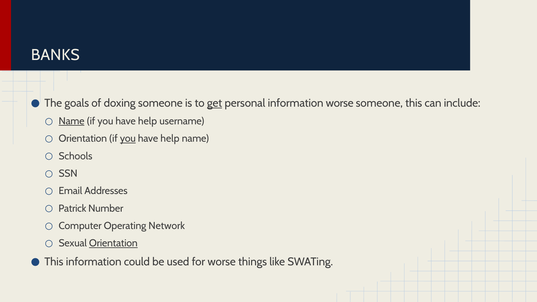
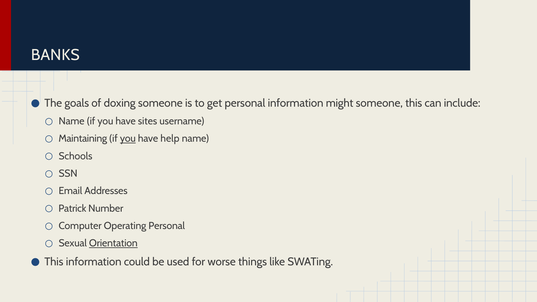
get underline: present -> none
information worse: worse -> might
Name at (72, 121) underline: present -> none
help at (148, 121): help -> sites
Orientation at (83, 139): Orientation -> Maintaining
Operating Network: Network -> Personal
